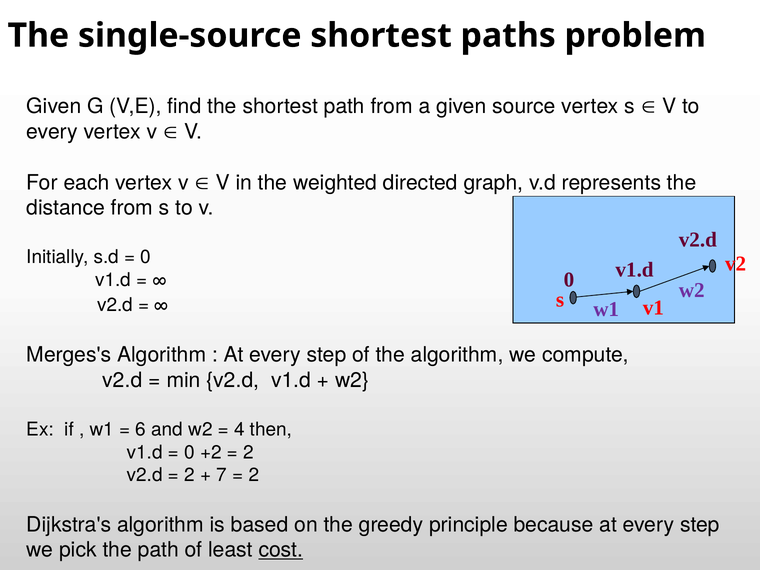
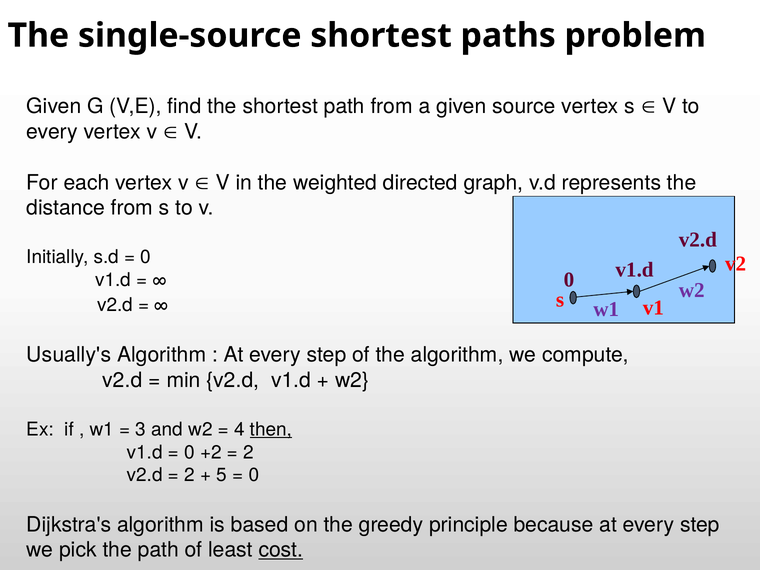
Merges's: Merges's -> Usually's
6: 6 -> 3
then underline: none -> present
7: 7 -> 5
2 at (254, 475): 2 -> 0
